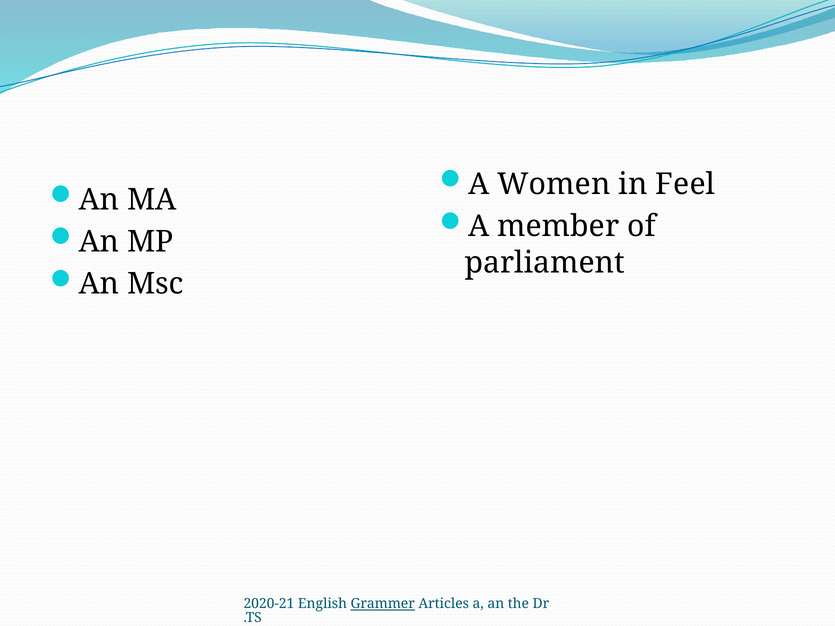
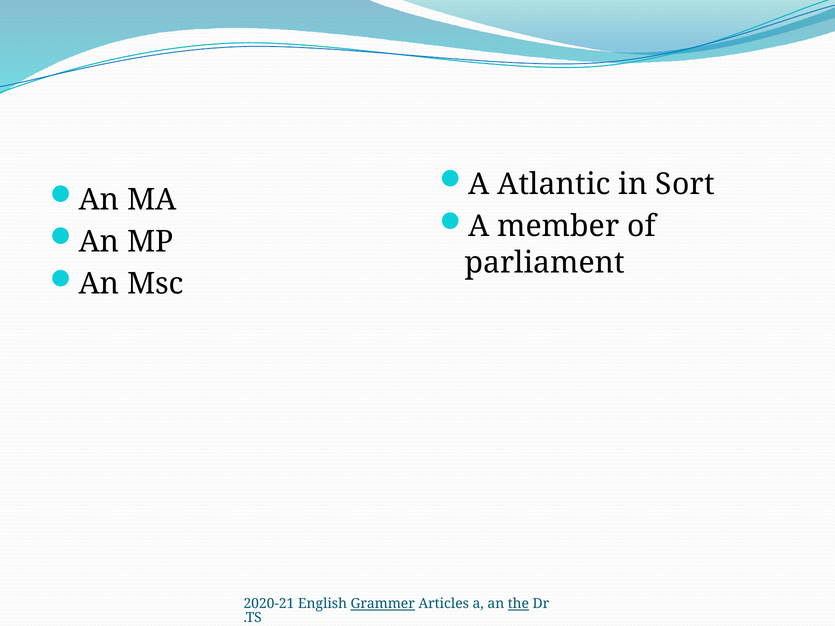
Women: Women -> Atlantic
Feel: Feel -> Sort
the underline: none -> present
